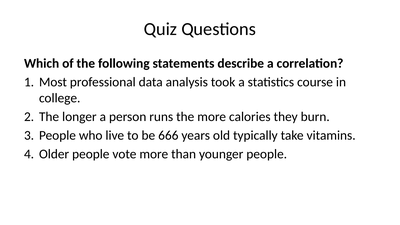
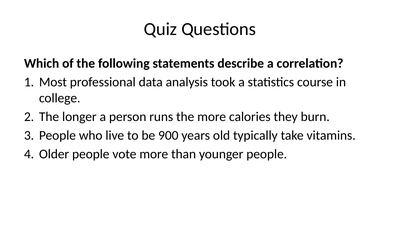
666: 666 -> 900
